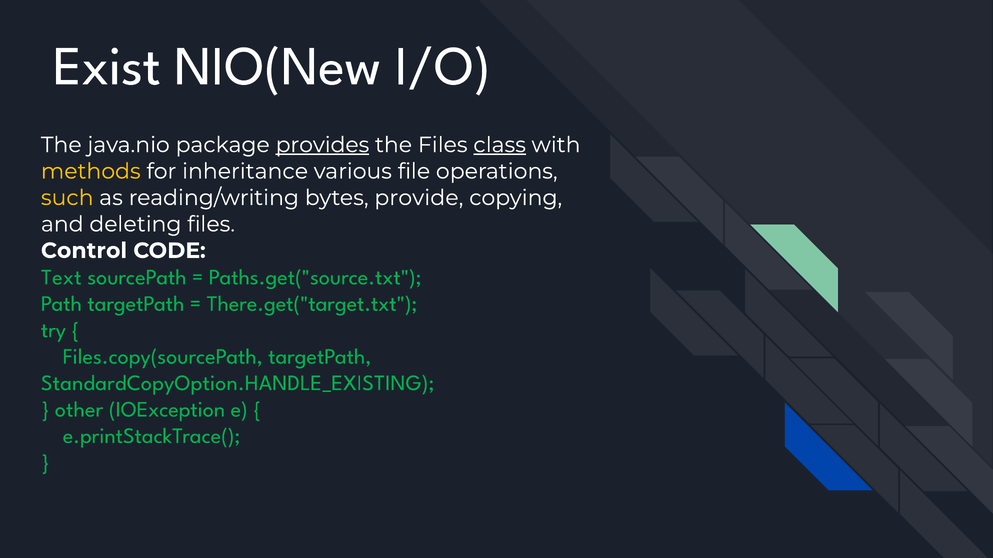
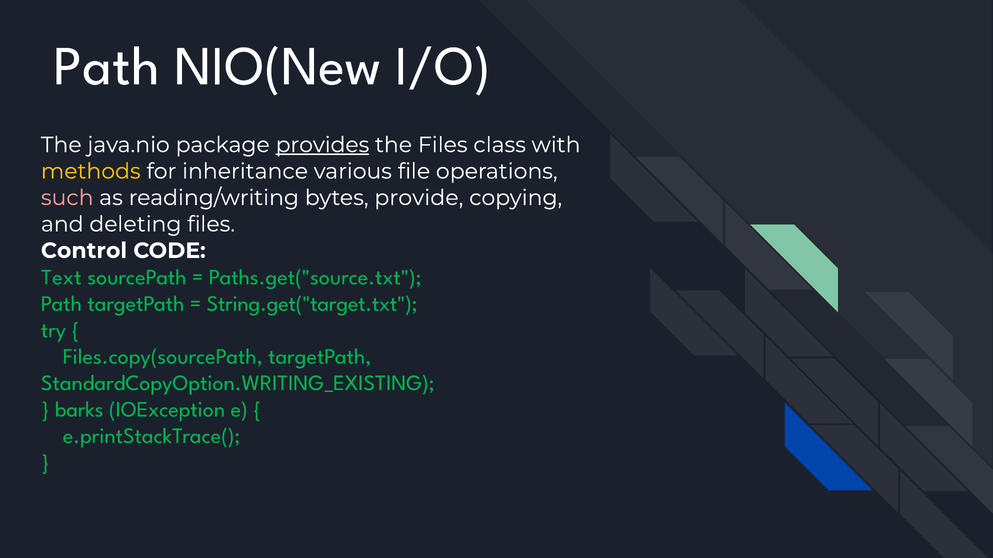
Exist at (107, 66): Exist -> Path
class underline: present -> none
such colour: yellow -> pink
There.get("target.txt: There.get("target.txt -> String.get("target.txt
StandardCopyOption.HANDLE_EXISTING: StandardCopyOption.HANDLE_EXISTING -> StandardCopyOption.WRITING_EXISTING
other: other -> barks
